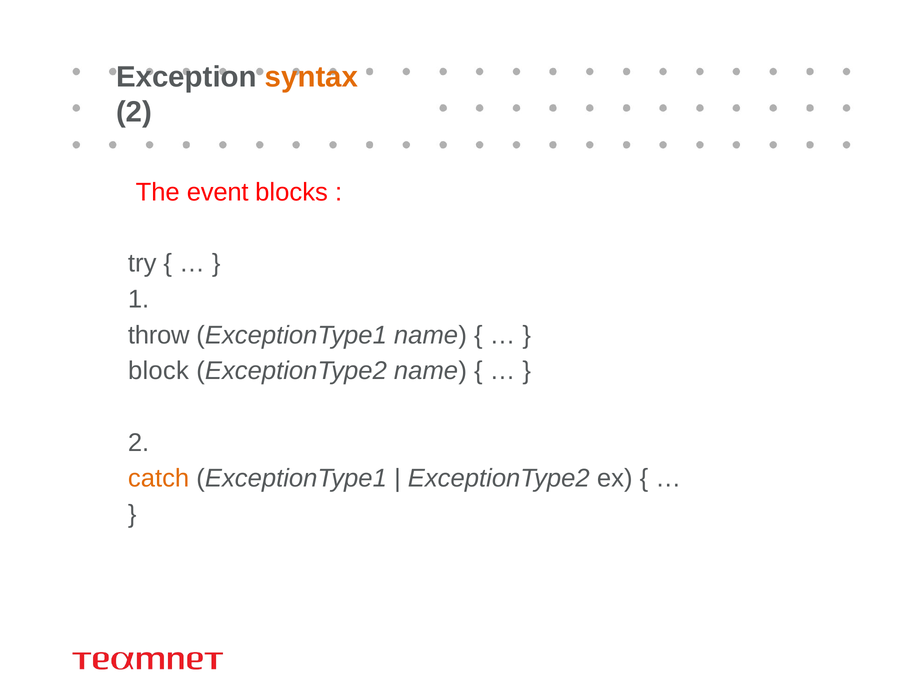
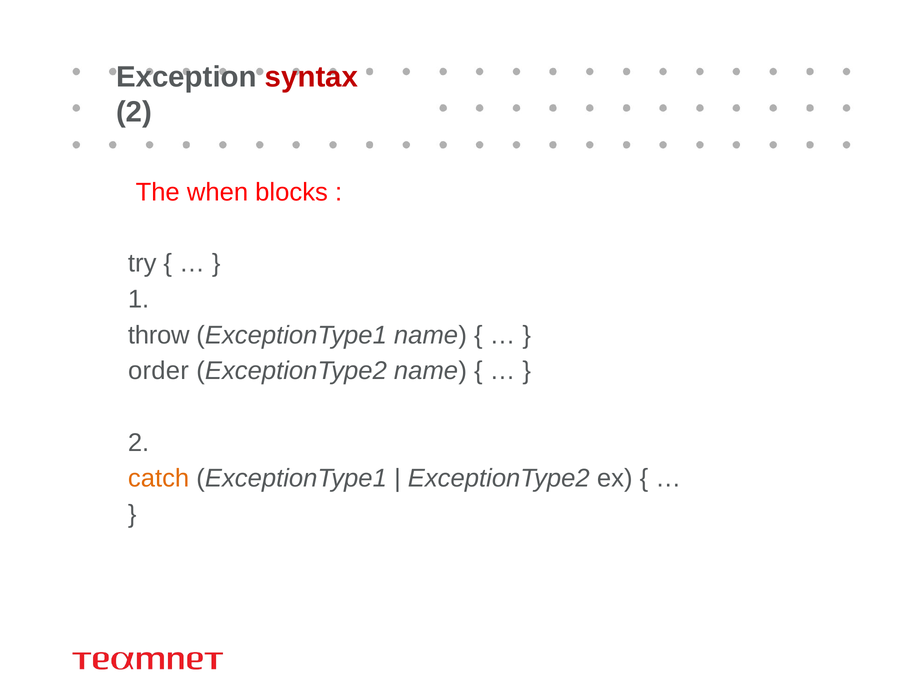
syntax colour: orange -> red
event: event -> when
block: block -> order
